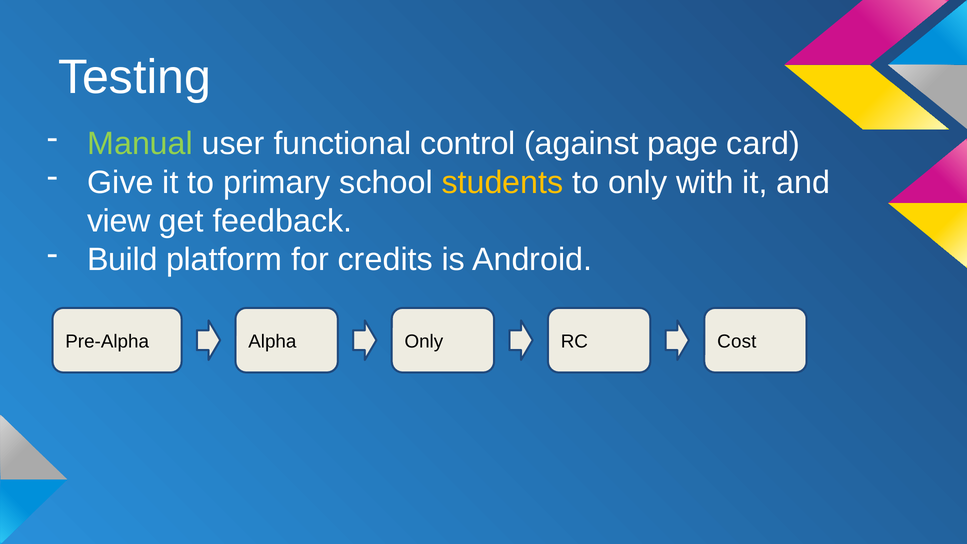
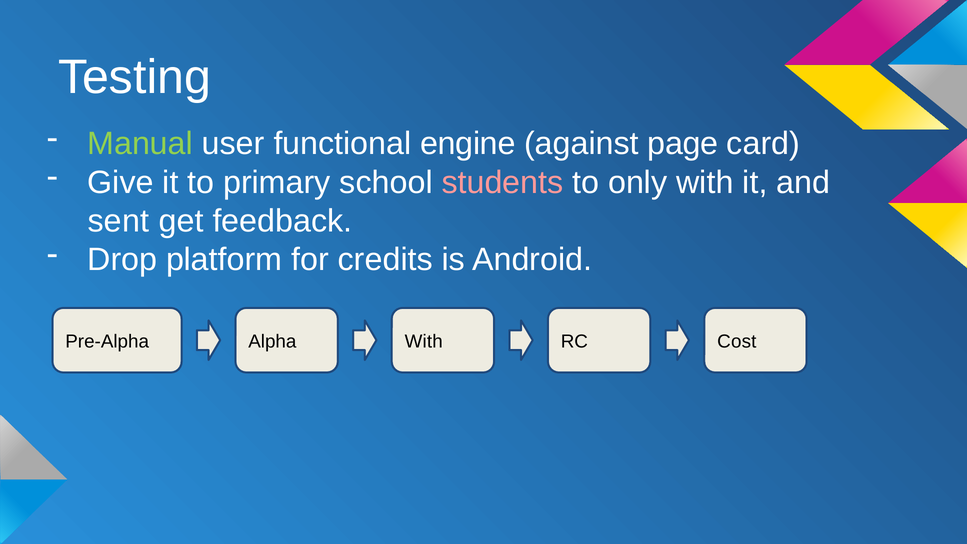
control: control -> engine
students colour: yellow -> pink
view: view -> sent
Build: Build -> Drop
Alpha Only: Only -> With
